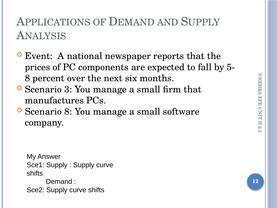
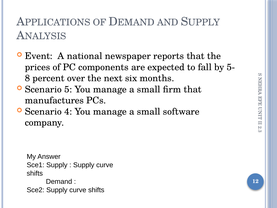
Scenario 3: 3 -> 5
Scenario 8: 8 -> 4
